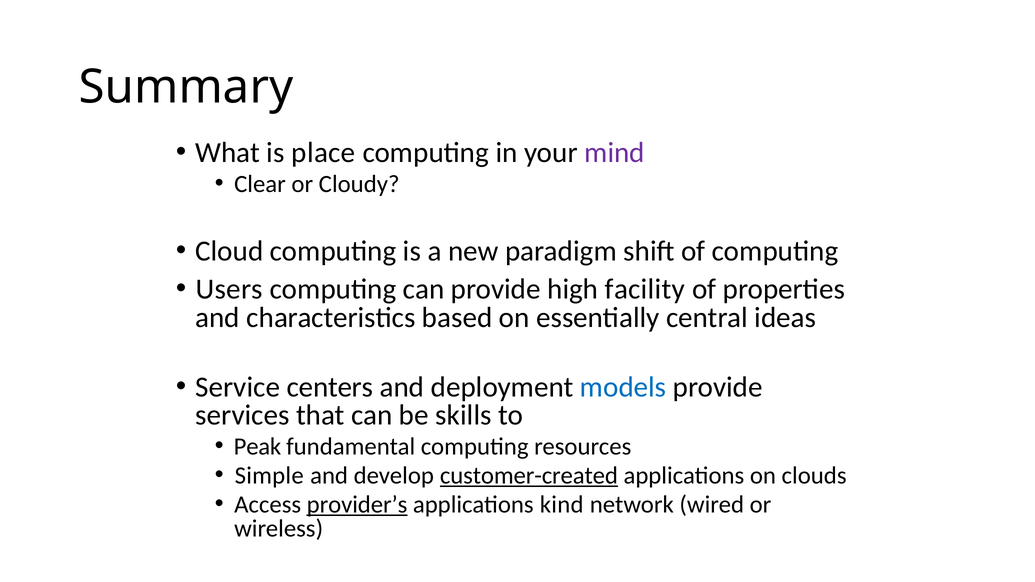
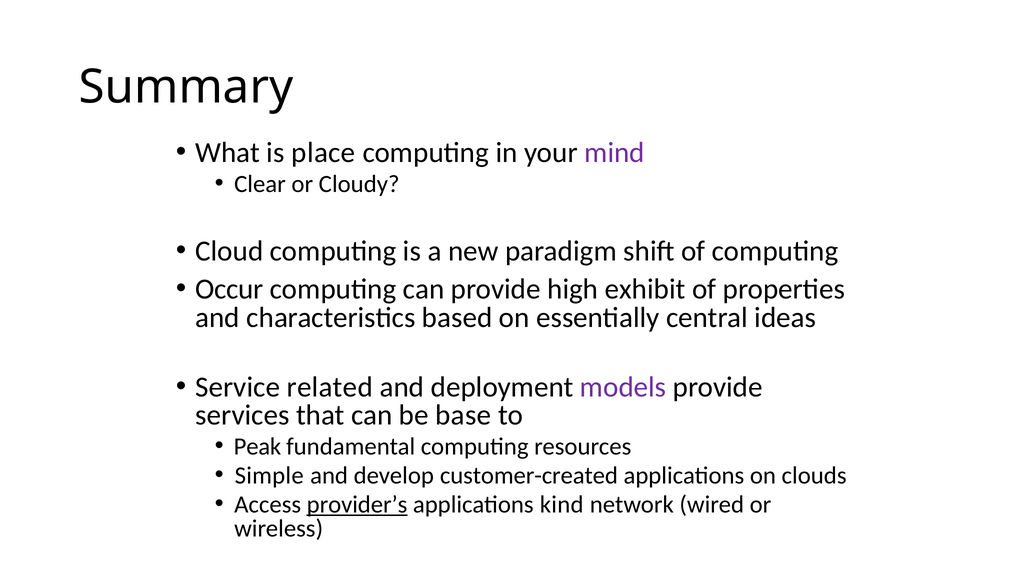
Users: Users -> Occur
facility: facility -> exhibit
centers: centers -> related
models colour: blue -> purple
skills: skills -> base
customer-created underline: present -> none
